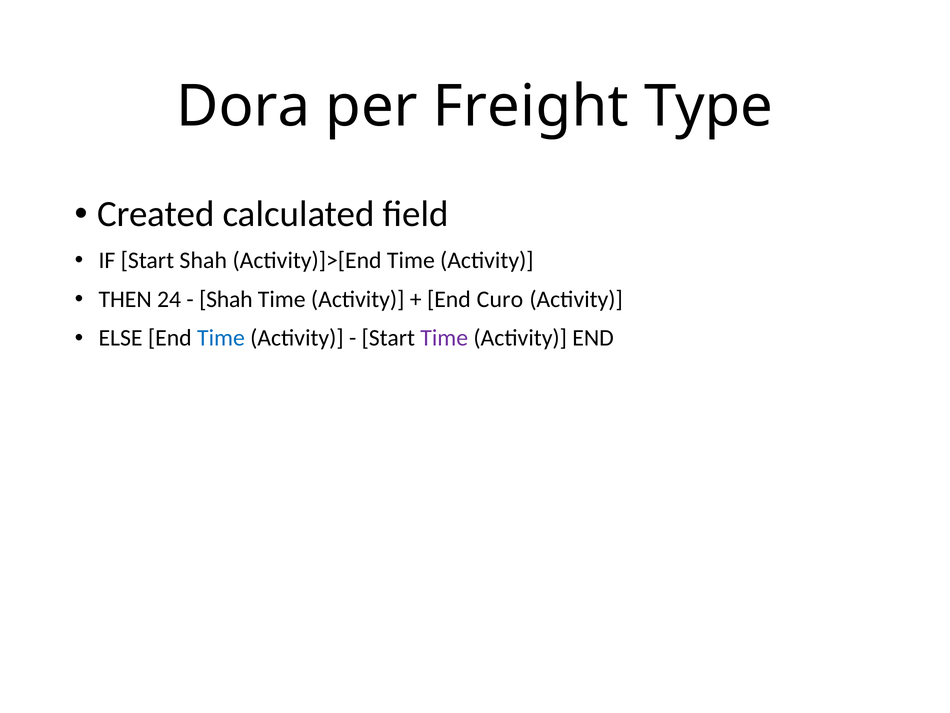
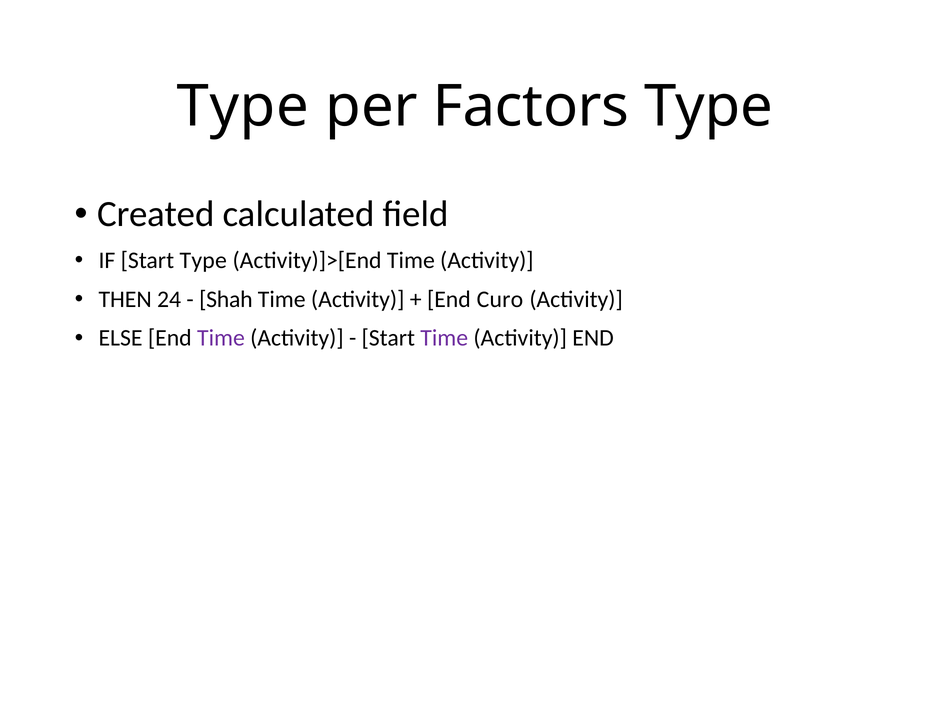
Dora at (243, 106): Dora -> Type
Freight: Freight -> Factors
Start Shah: Shah -> Type
Time at (221, 338) colour: blue -> purple
